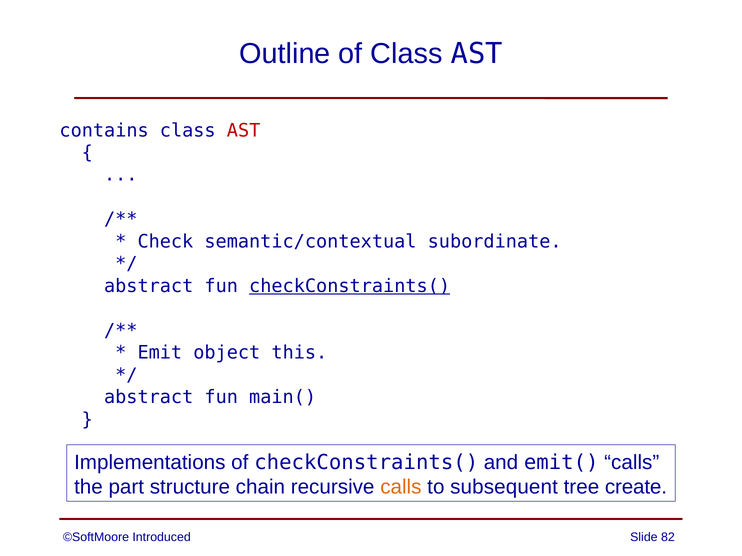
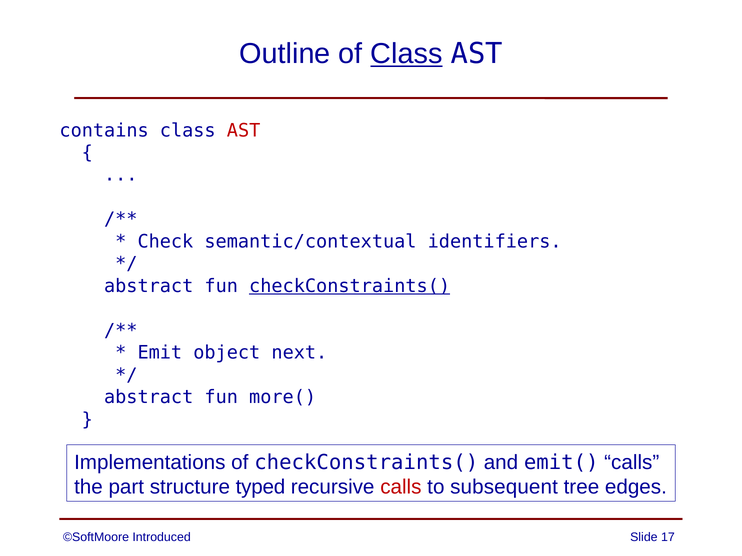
Class at (407, 54) underline: none -> present
subordinate: subordinate -> identifiers
this: this -> next
main(: main( -> more(
chain: chain -> typed
calls at (401, 487) colour: orange -> red
create: create -> edges
82: 82 -> 17
